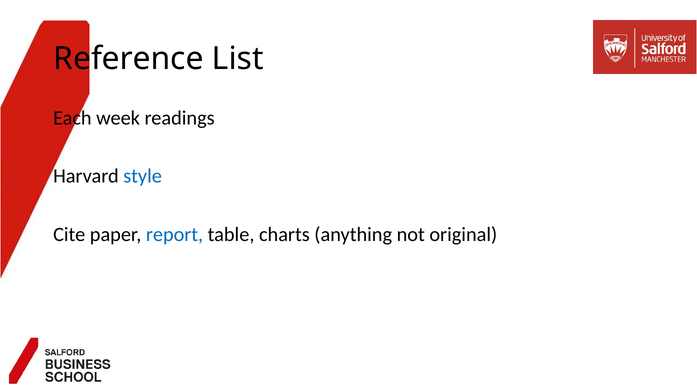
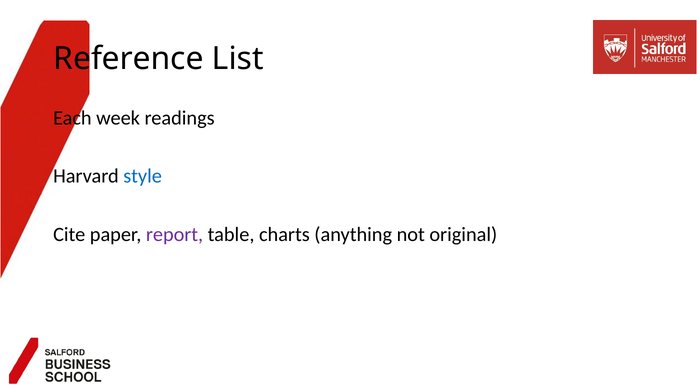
report colour: blue -> purple
